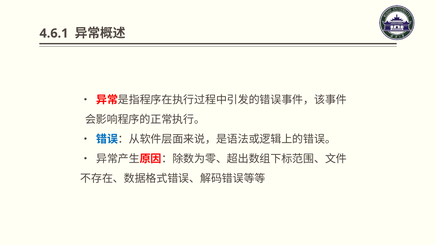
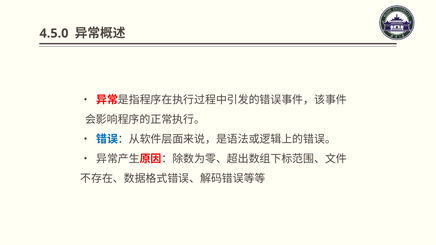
4.6.1: 4.6.1 -> 4.5.0
